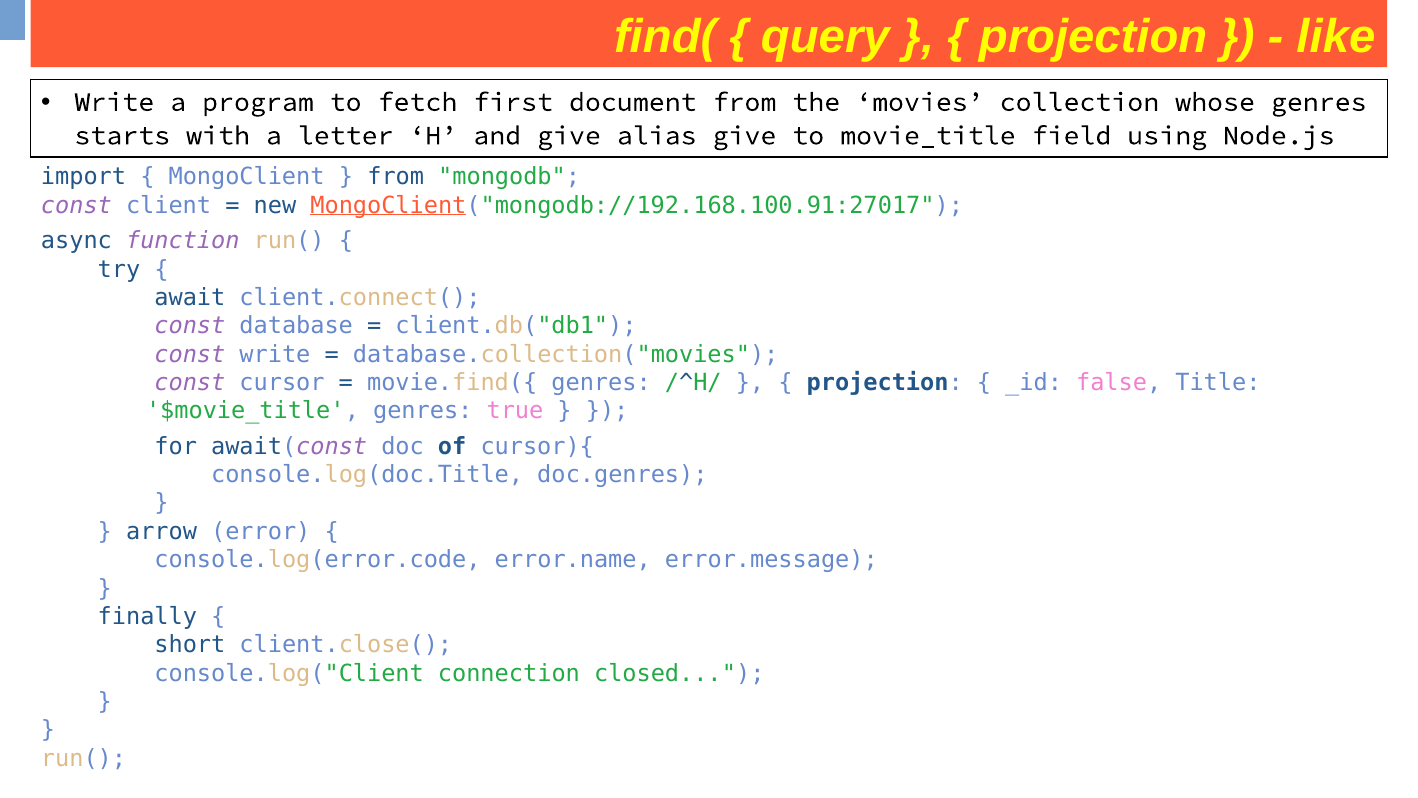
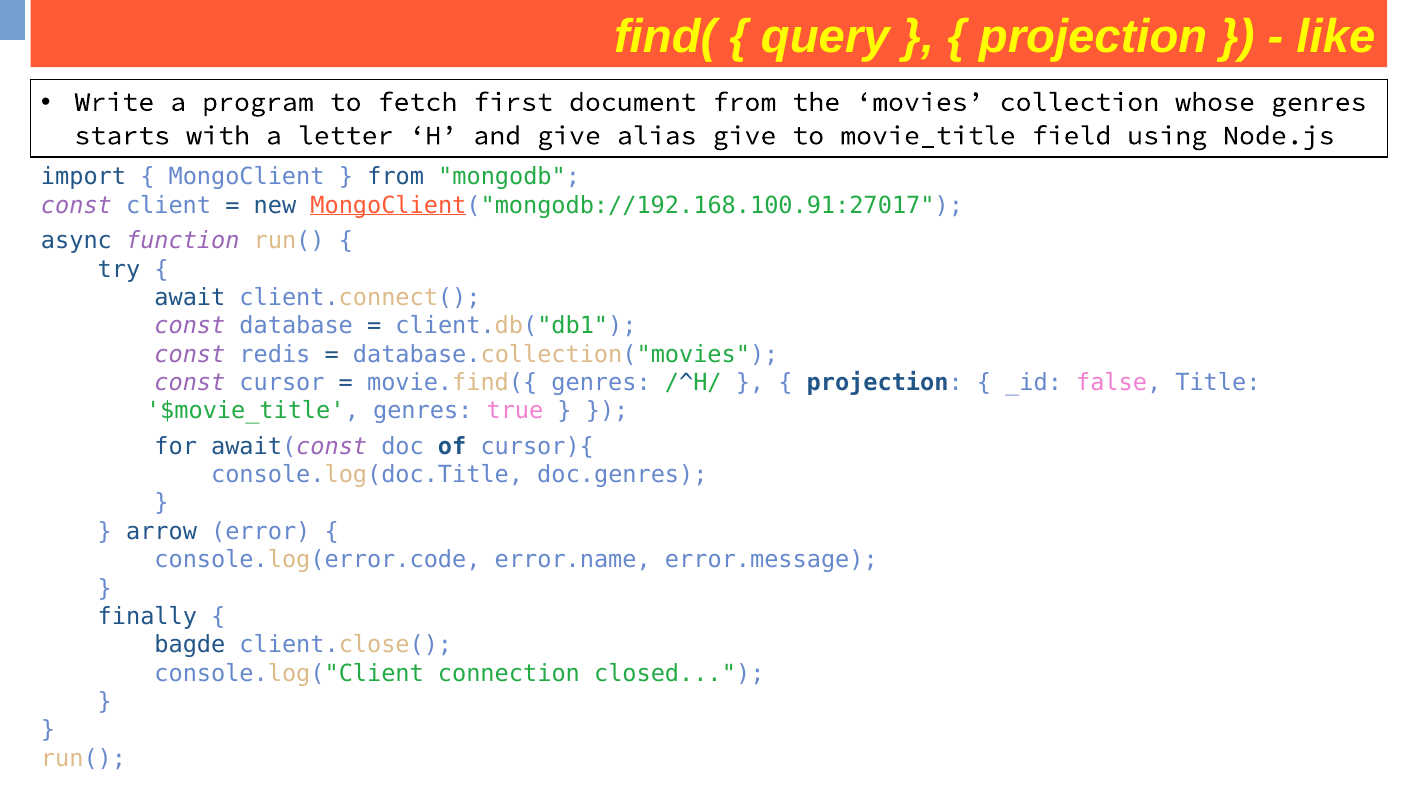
const write: write -> redis
short: short -> bagde
